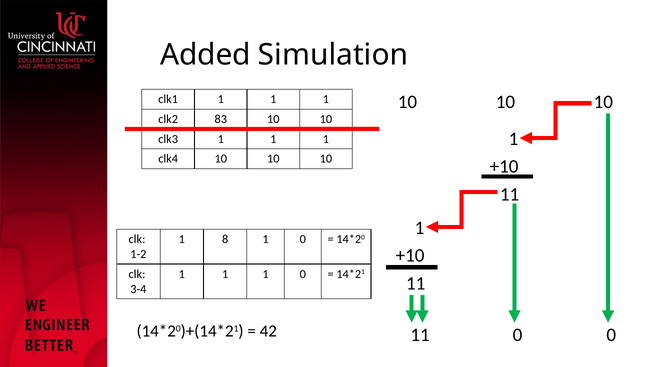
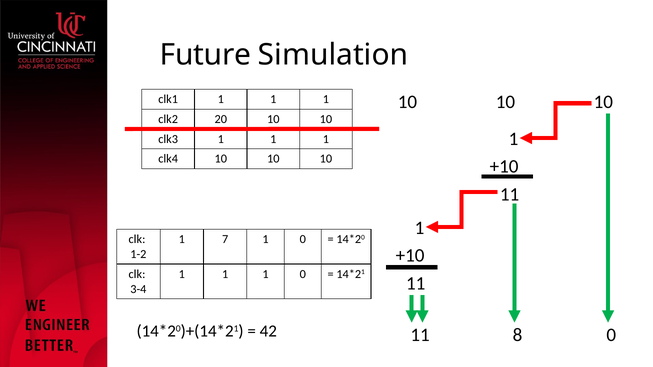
Added: Added -> Future
83: 83 -> 20
8: 8 -> 7
11 0: 0 -> 8
